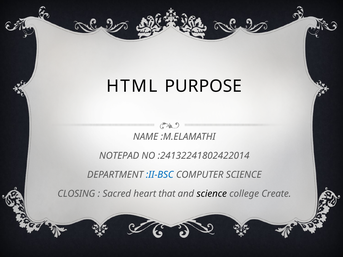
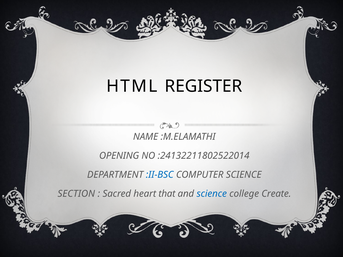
PURPOSE: PURPOSE -> REGISTER
NOTEPAD: NOTEPAD -> OPENING
:24132241802422014: :24132241802422014 -> :24132211802522014
CLOSING: CLOSING -> SECTION
science at (212, 194) colour: black -> blue
